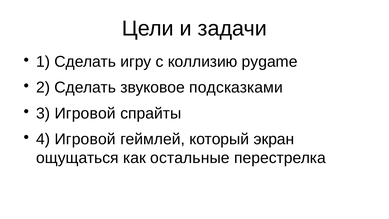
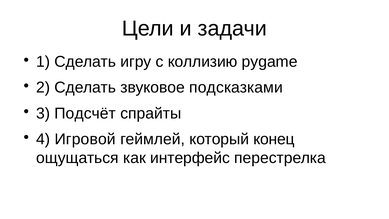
3 Игровой: Игровой -> Подсчёт
экран: экран -> конец
остальные: остальные -> интерфейс
